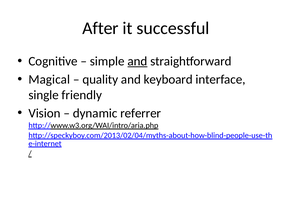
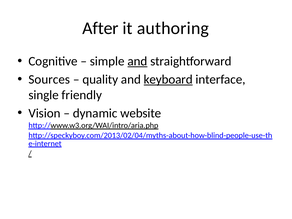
successful: successful -> authoring
Magical: Magical -> Sources
keyboard underline: none -> present
referrer: referrer -> website
